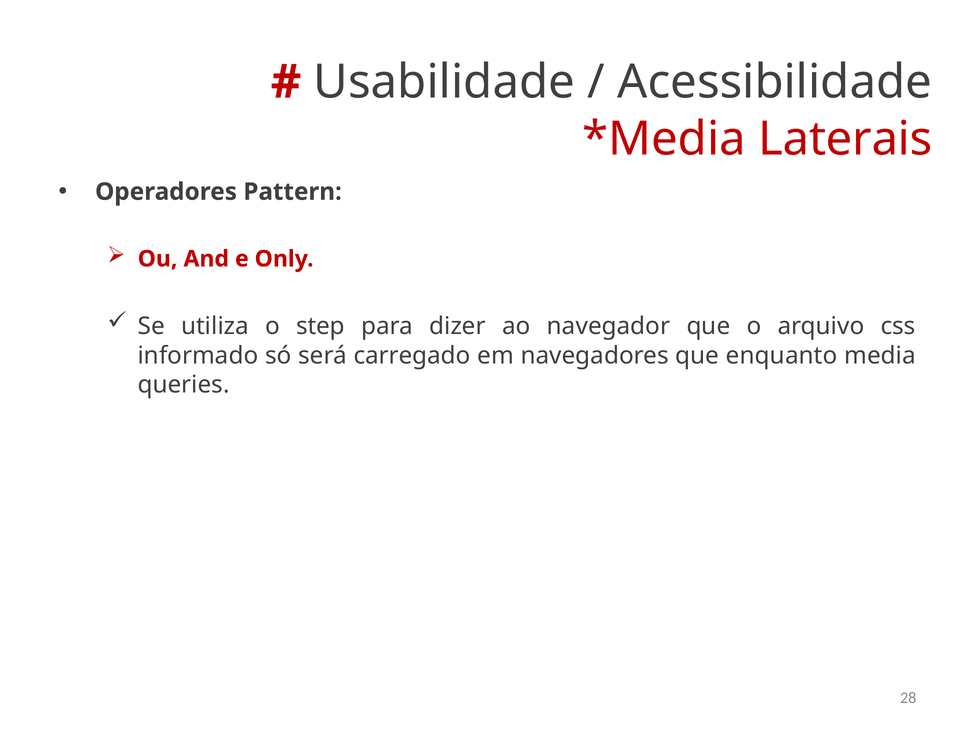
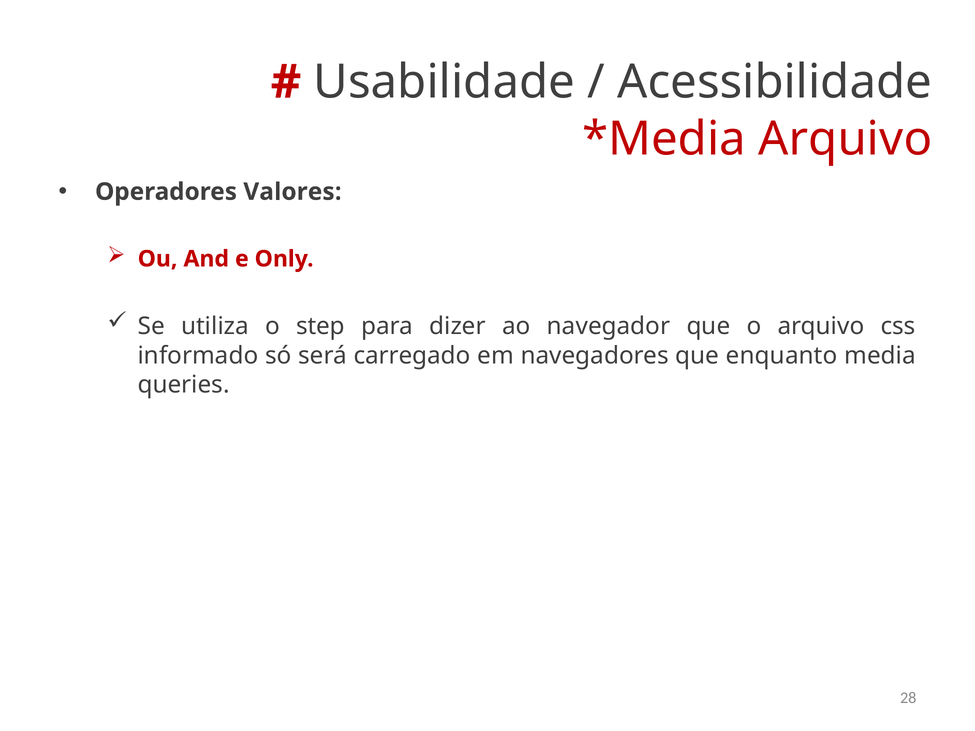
Laterais at (845, 139): Laterais -> Arquivo
Pattern: Pattern -> Valores
